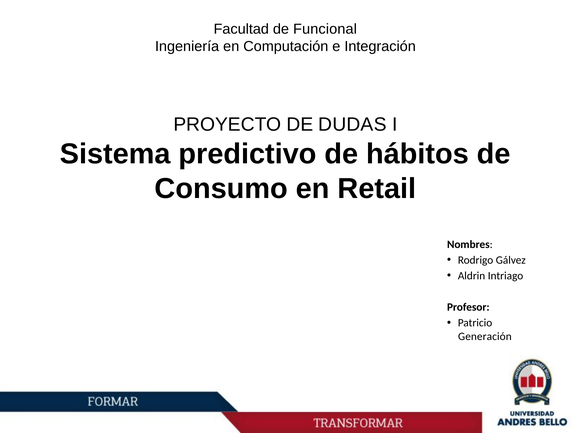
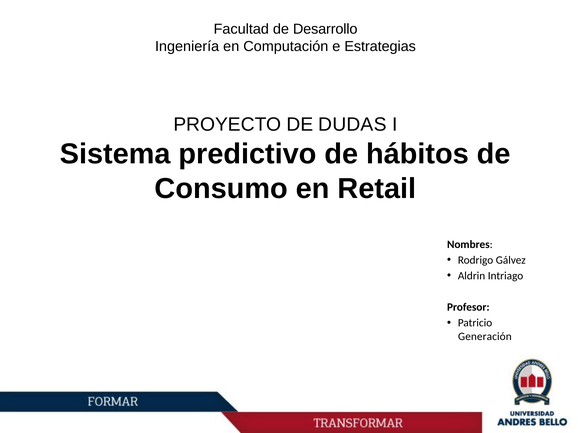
Funcional: Funcional -> Desarrollo
Integración: Integración -> Estrategias
